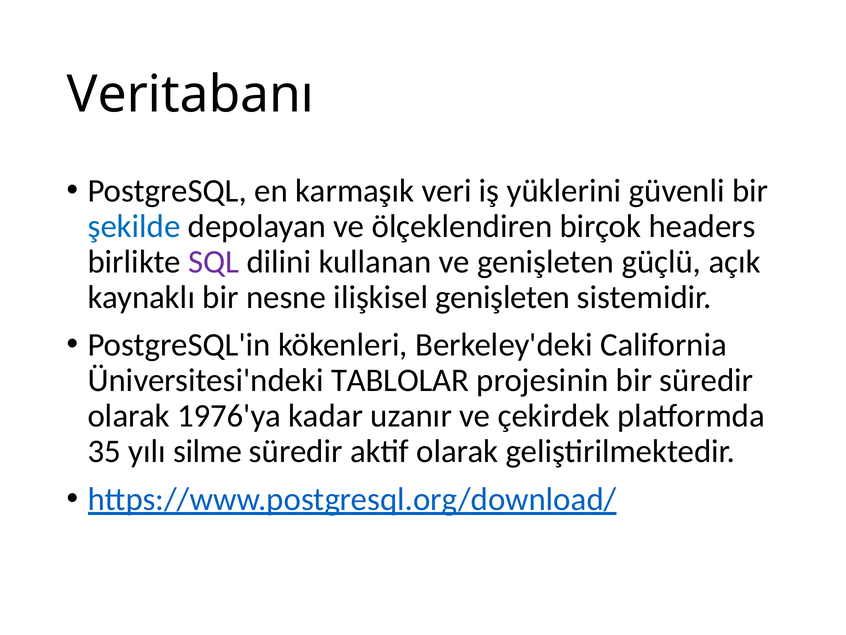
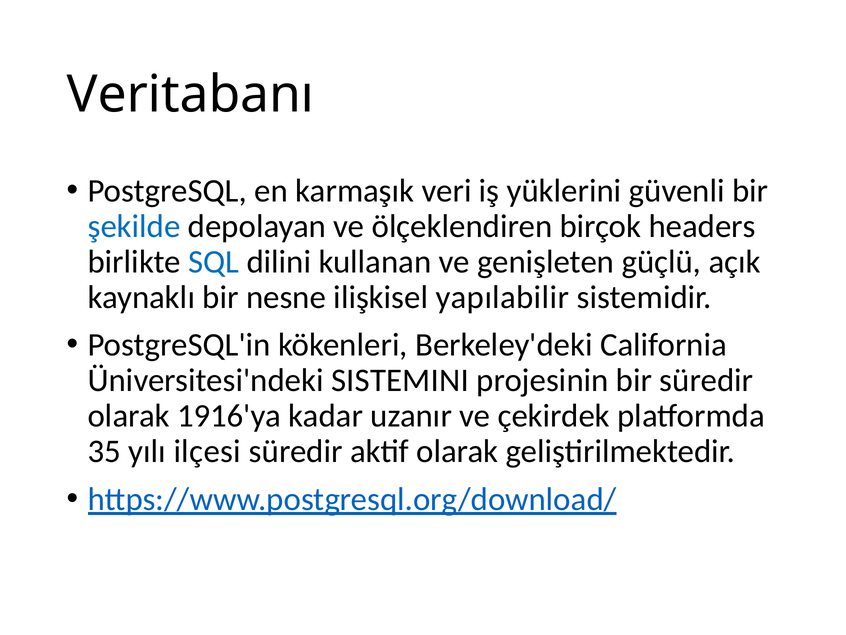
SQL colour: purple -> blue
ilişkisel genişleten: genişleten -> yapılabilir
TABLOLAR: TABLOLAR -> SISTEMINI
1976'ya: 1976'ya -> 1916'ya
silme: silme -> ilçesi
